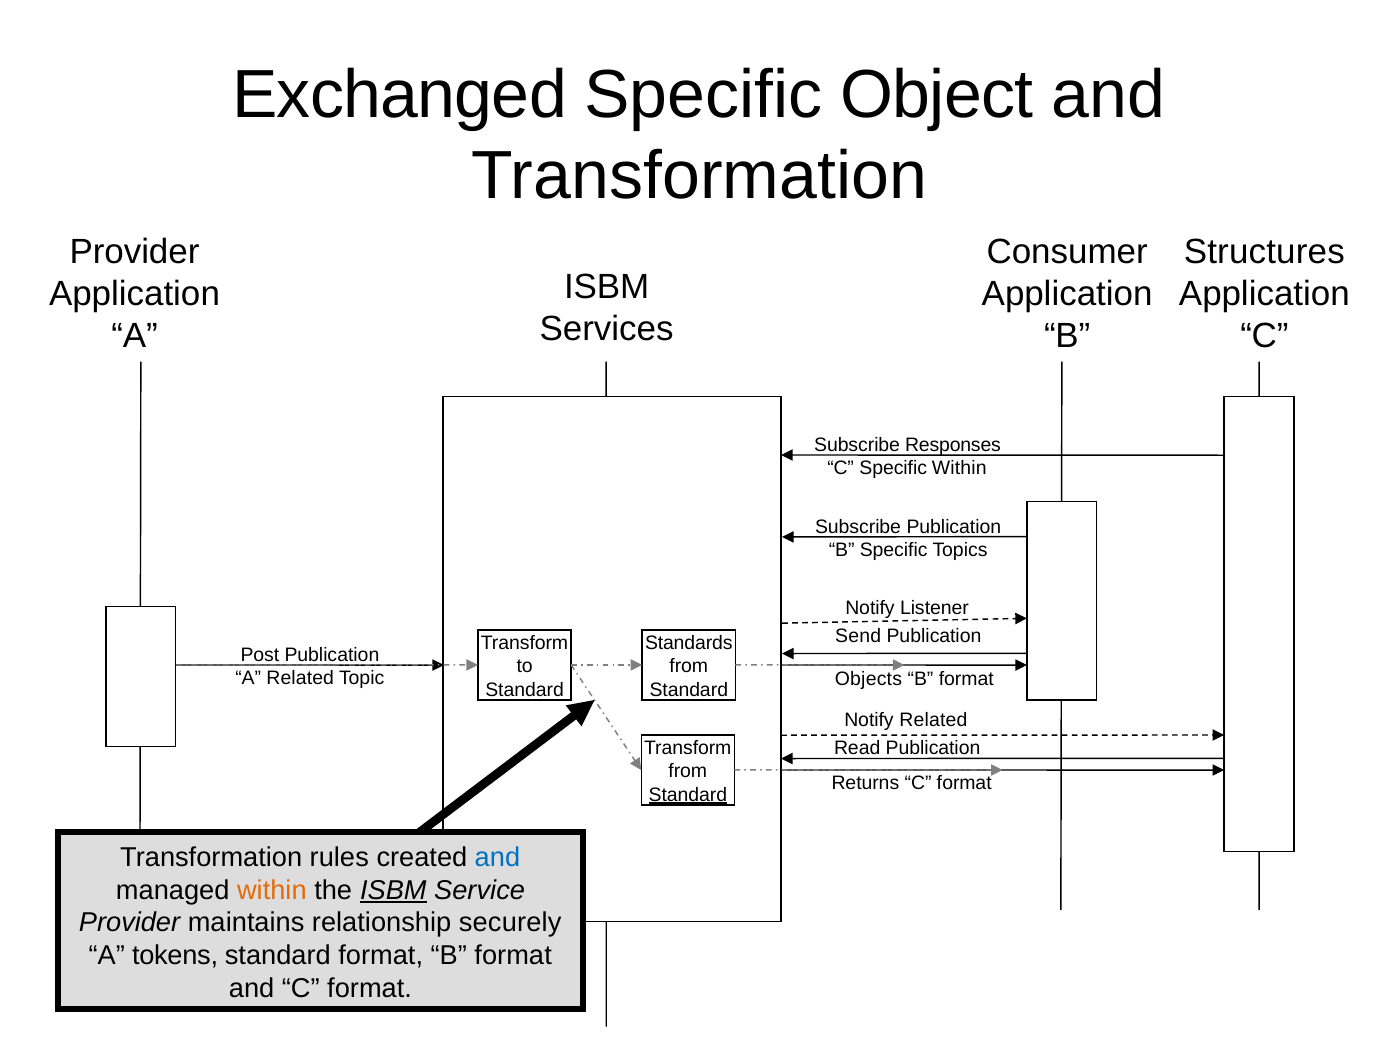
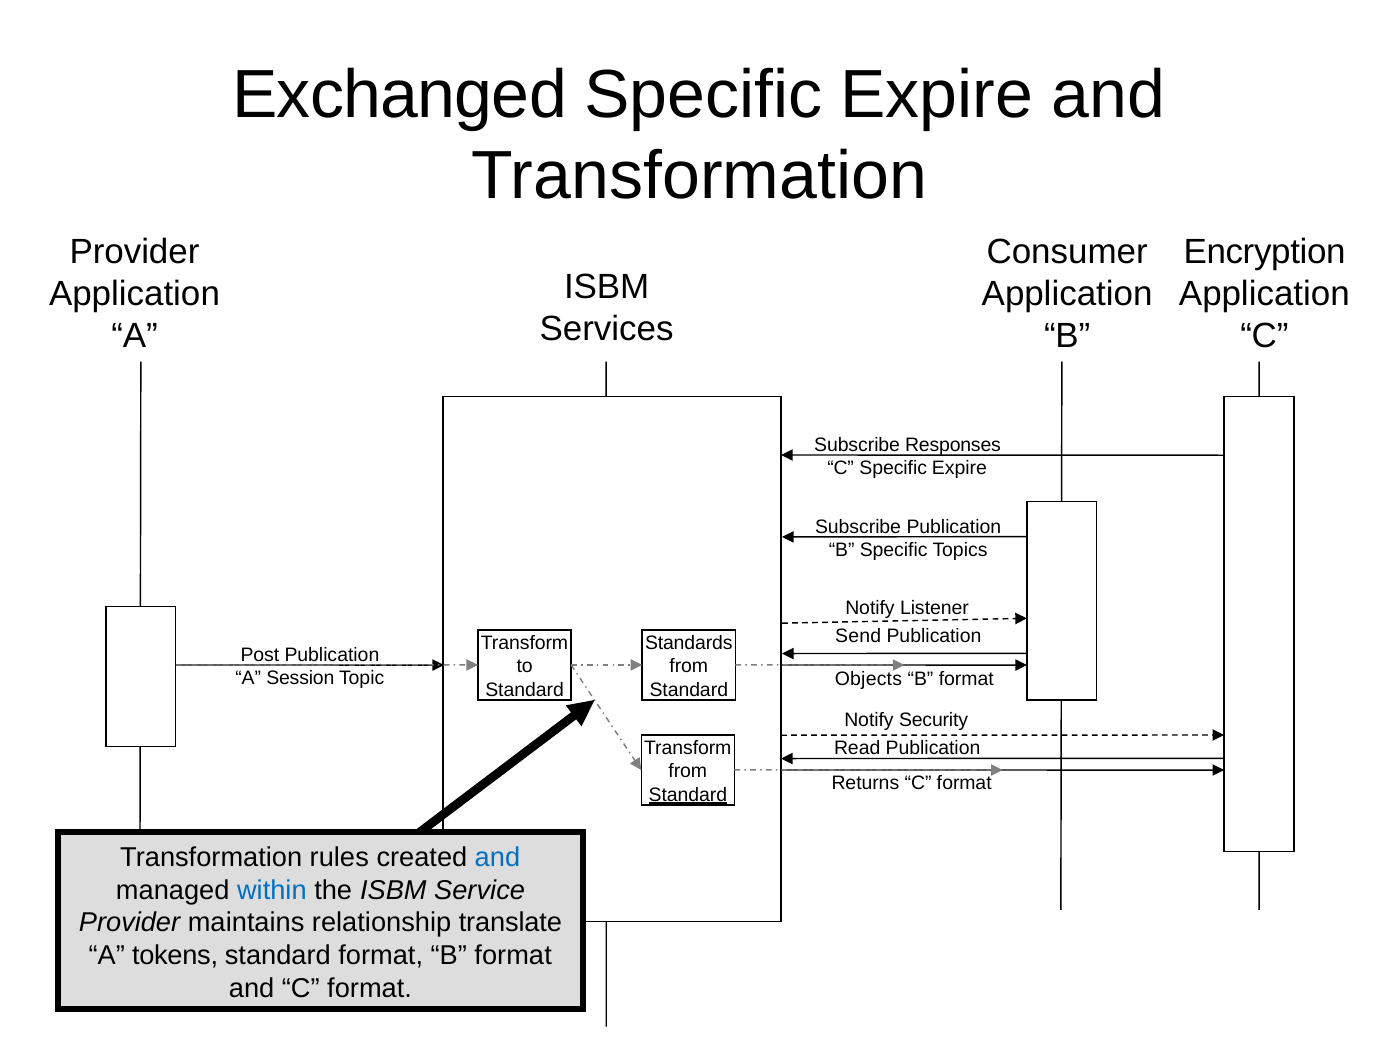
Object at (937, 95): Object -> Expire
Structures: Structures -> Encryption
C Specific Within: Within -> Expire
A Related: Related -> Session
Notify Related: Related -> Security
within at (272, 889) colour: orange -> blue
ISBM at (393, 889) underline: present -> none
securely: securely -> translate
